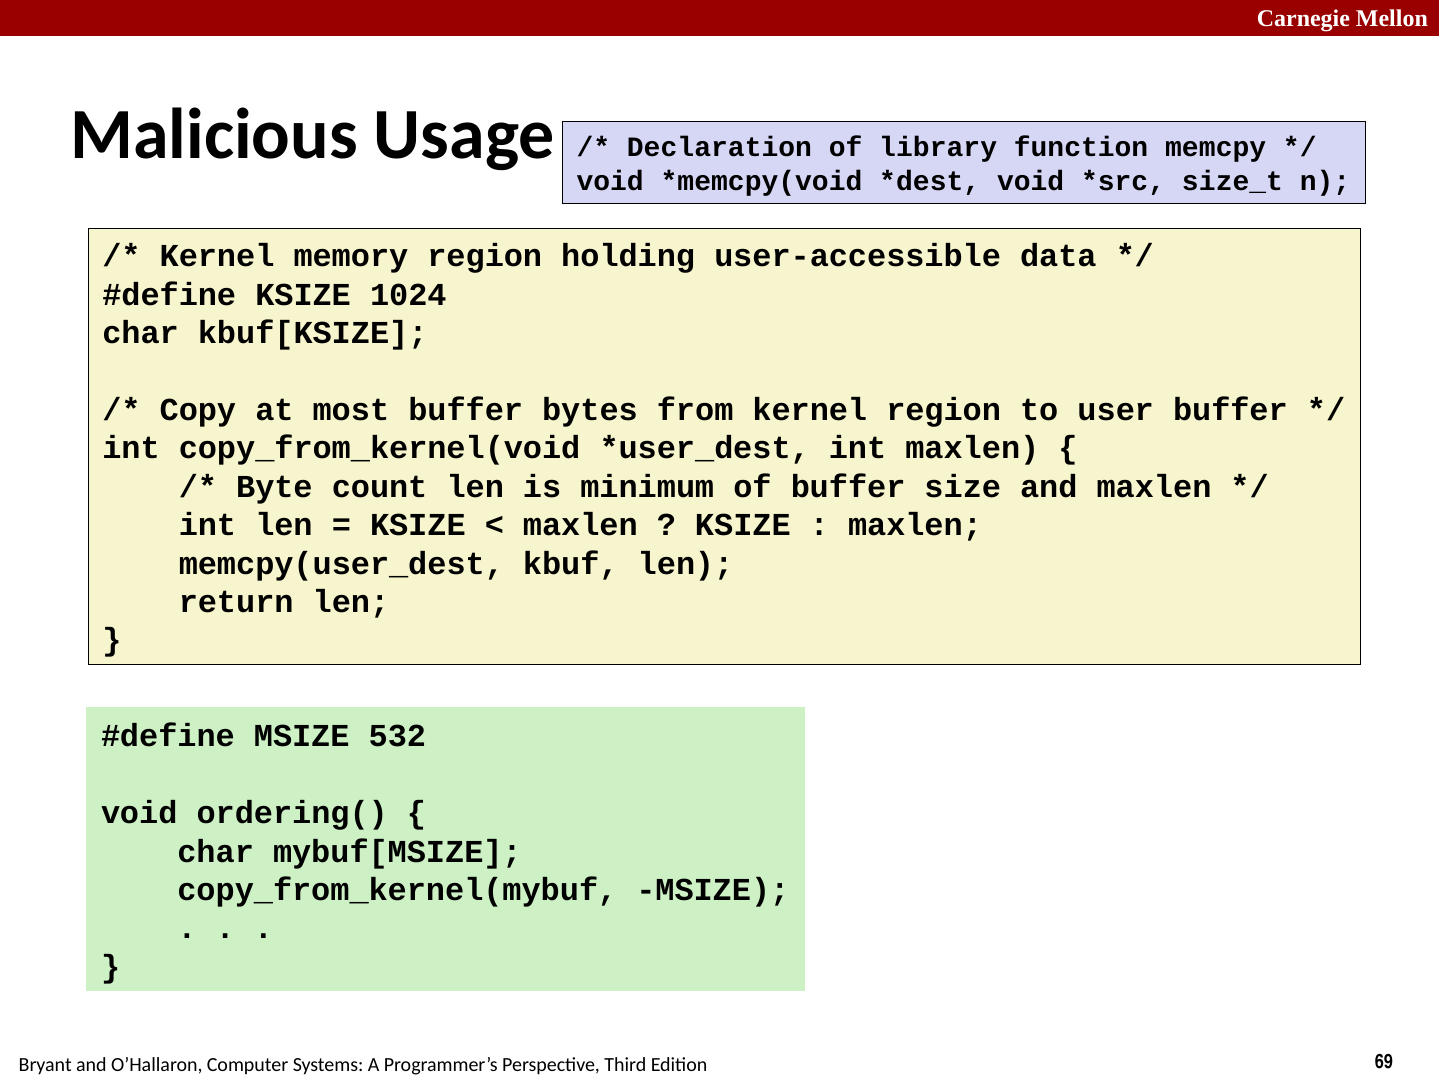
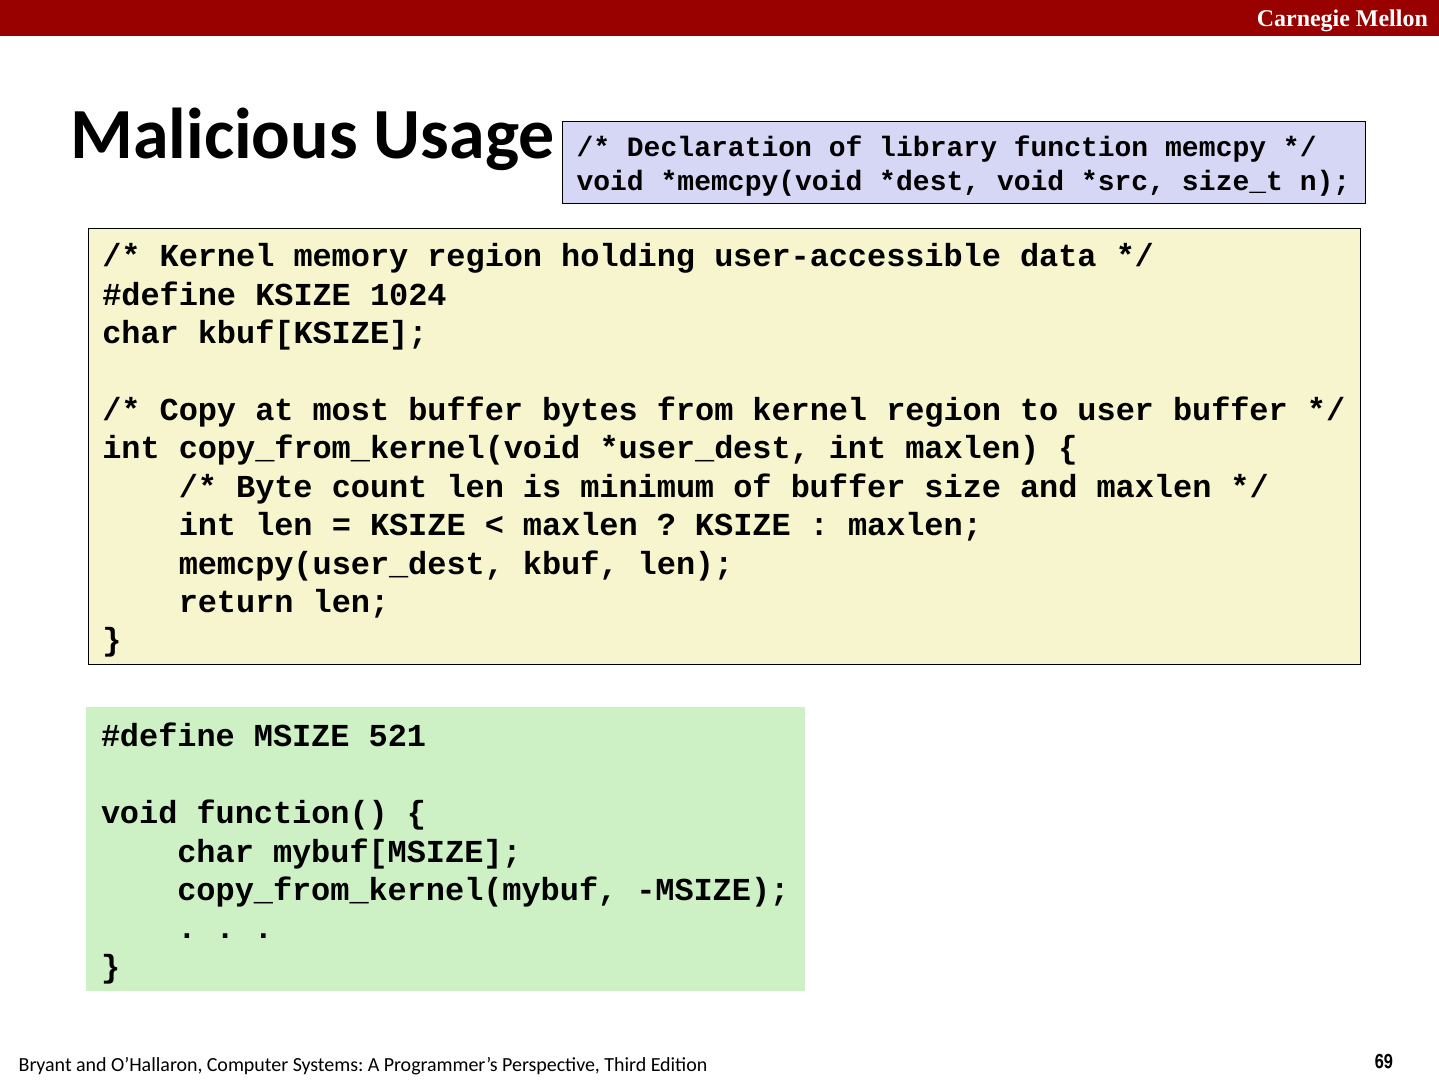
532: 532 -> 521
ordering(: ordering( -> function(
